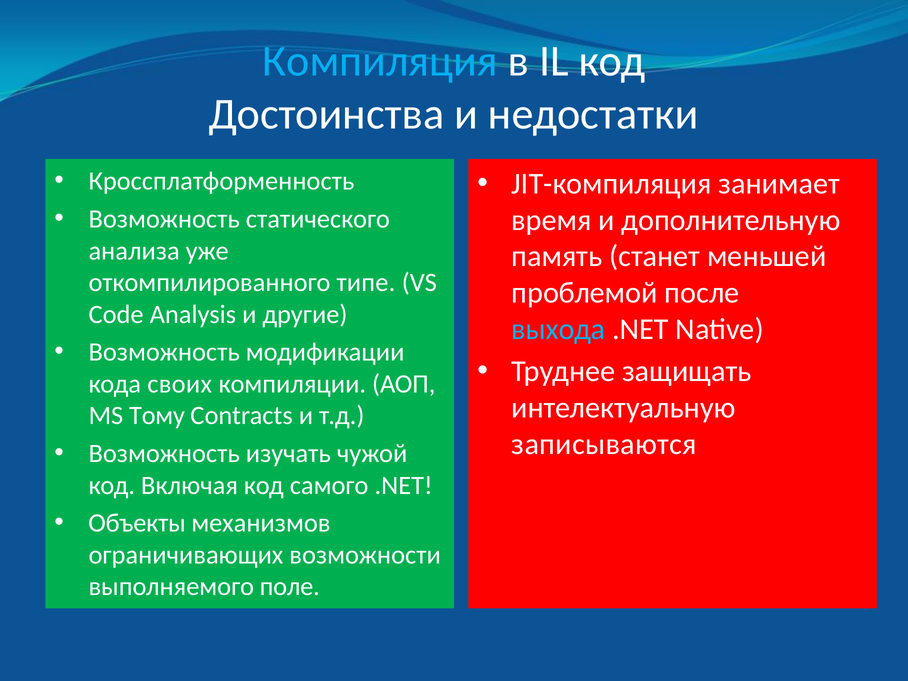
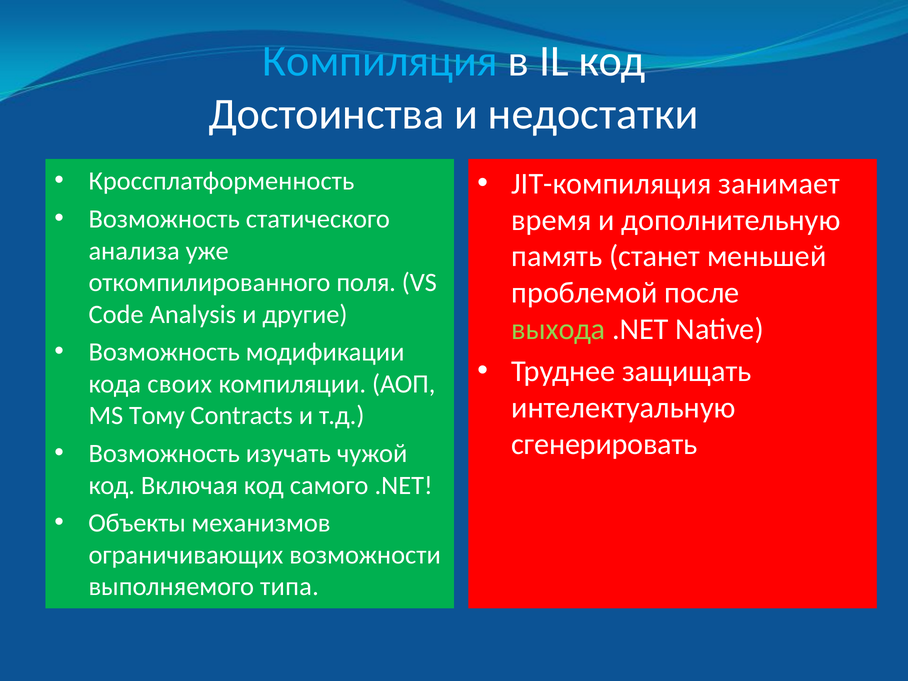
типе: типе -> поля
выхода colour: light blue -> light green
записываются: записываются -> сгенерировать
поле: поле -> типа
